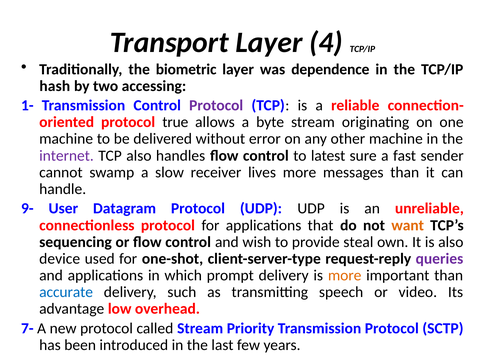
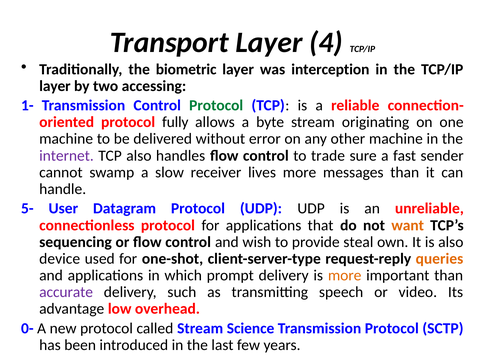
dependence: dependence -> interception
hash at (55, 86): hash -> layer
Protocol at (216, 106) colour: purple -> green
true: true -> fully
latest: latest -> trade
9-: 9- -> 5-
queries colour: purple -> orange
accurate colour: blue -> purple
7-: 7- -> 0-
Priority: Priority -> Science
